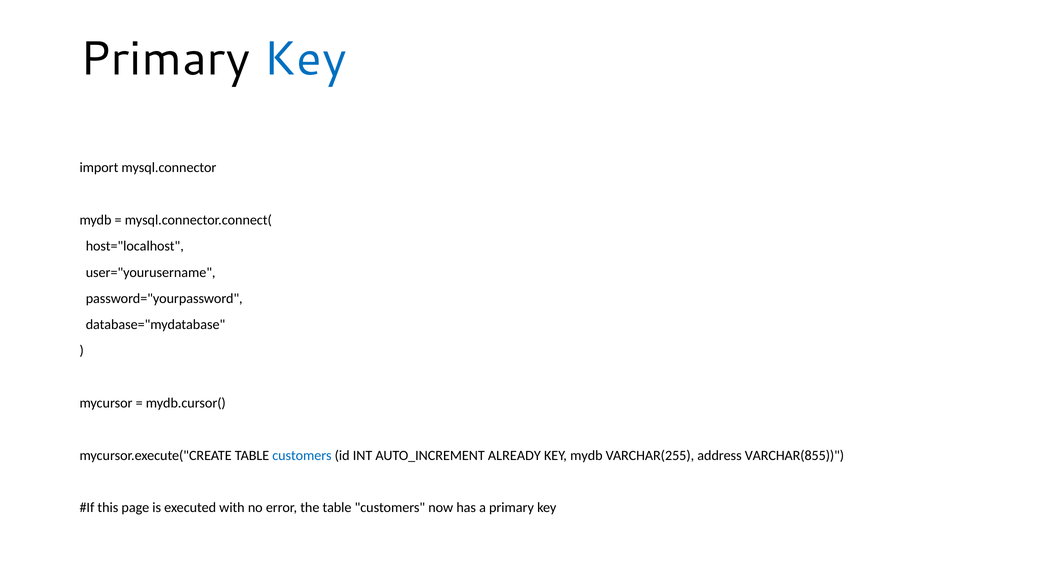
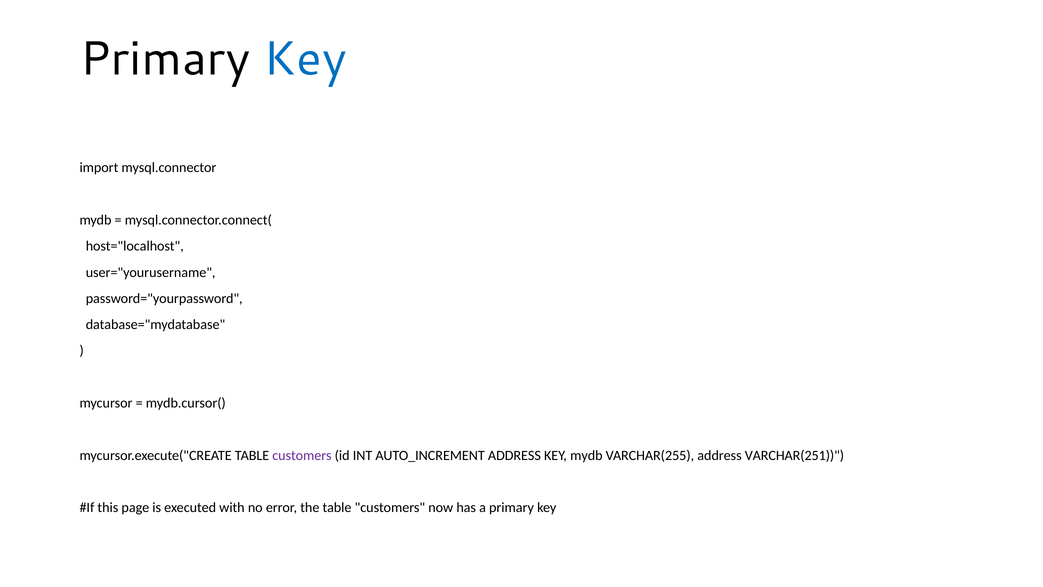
customers at (302, 455) colour: blue -> purple
AUTO_INCREMENT ALREADY: ALREADY -> ADDRESS
VARCHAR(855: VARCHAR(855 -> VARCHAR(251
